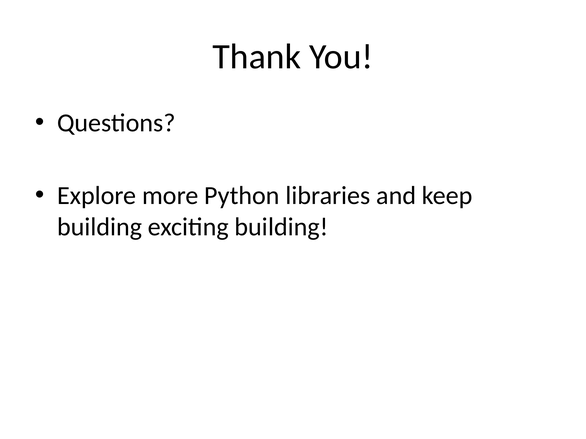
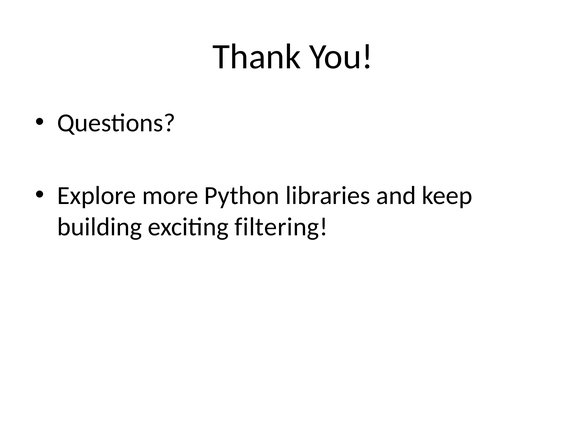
exciting building: building -> filtering
